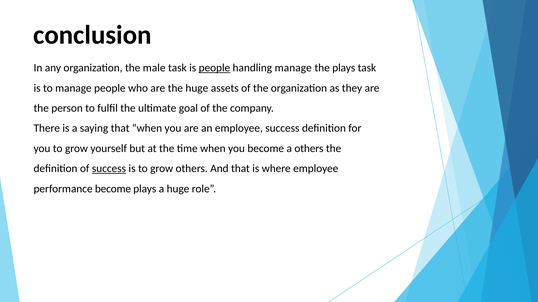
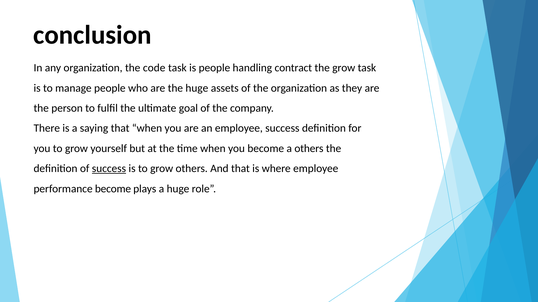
male: male -> code
people at (214, 68) underline: present -> none
handling manage: manage -> contract
the plays: plays -> grow
